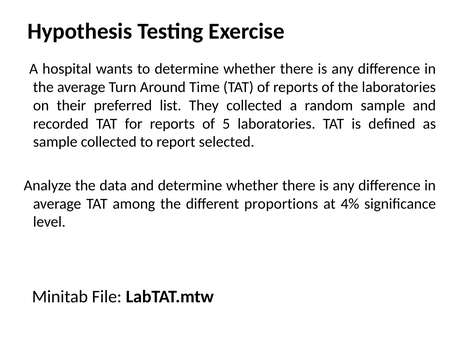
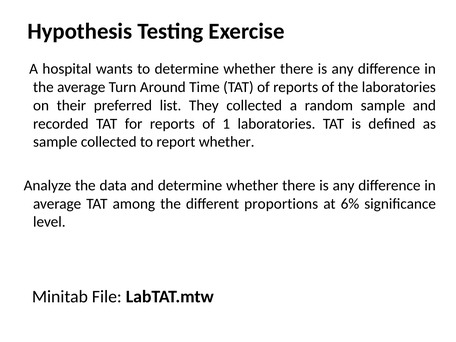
5: 5 -> 1
report selected: selected -> whether
4%: 4% -> 6%
